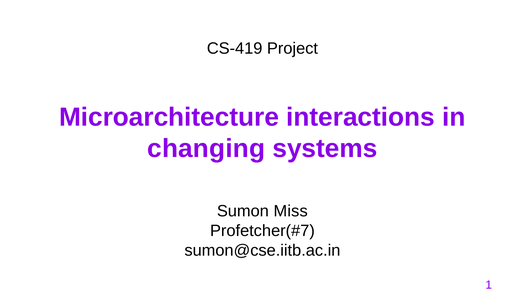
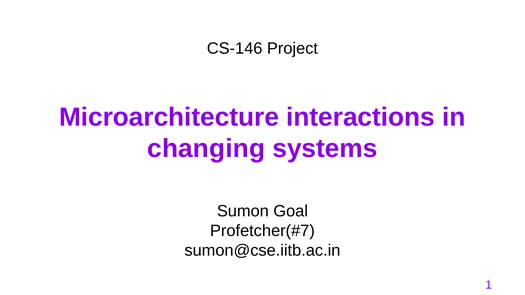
CS-419: CS-419 -> CS-146
Miss: Miss -> Goal
